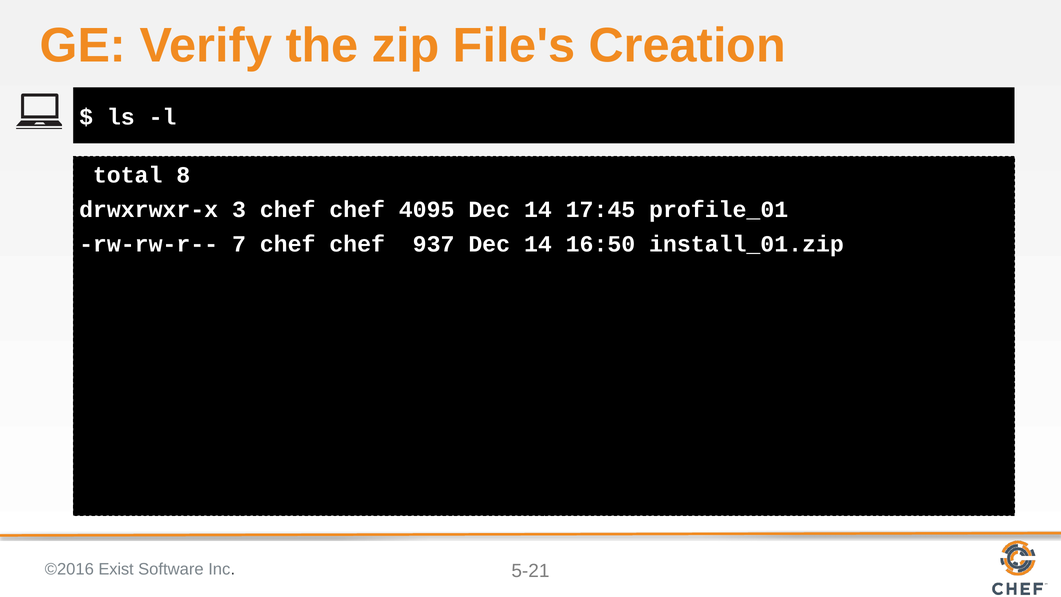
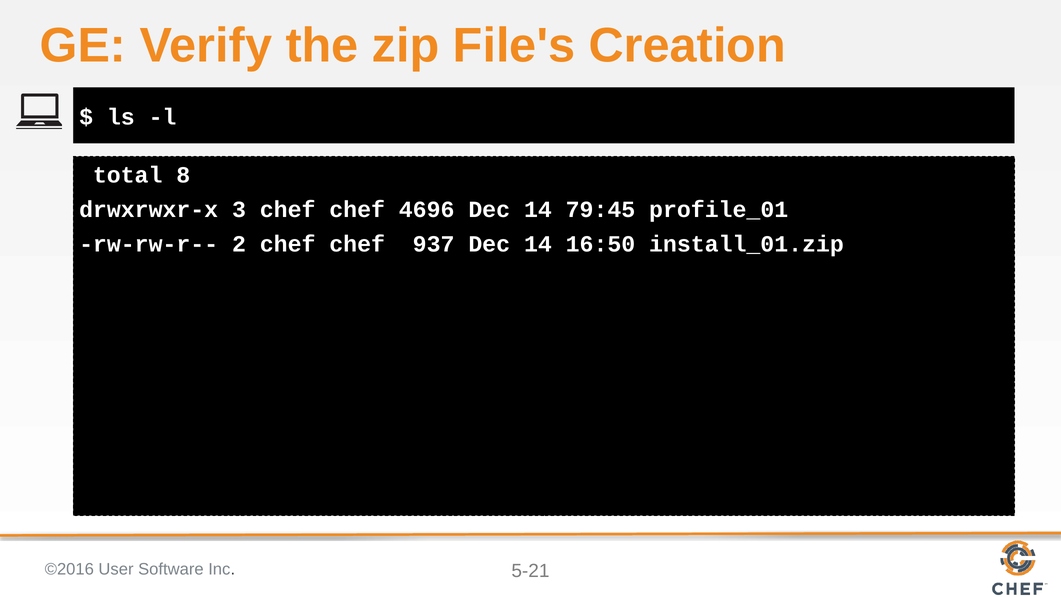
4095: 4095 -> 4696
17:45: 17:45 -> 79:45
7: 7 -> 2
Exist: Exist -> User
